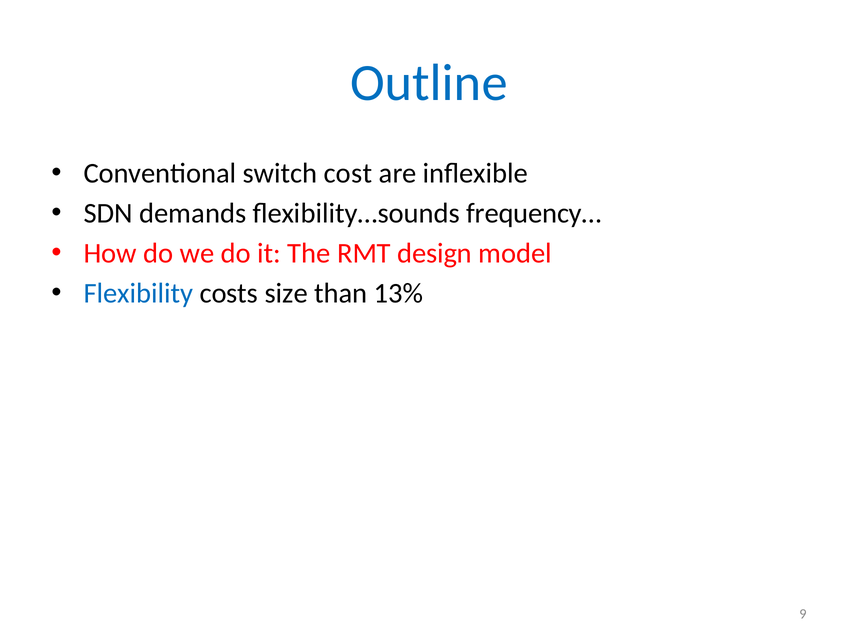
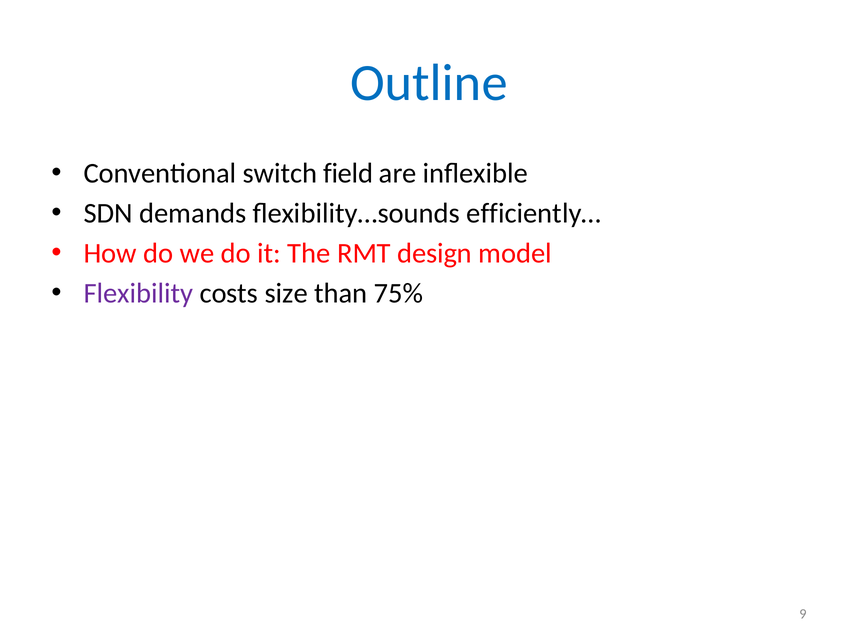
cost: cost -> field
frequency…: frequency… -> efficiently…
Flexibility colour: blue -> purple
13%: 13% -> 75%
